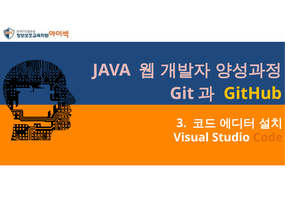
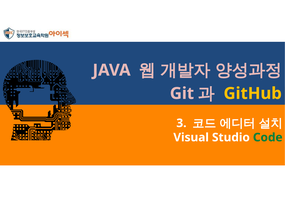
Code colour: orange -> green
